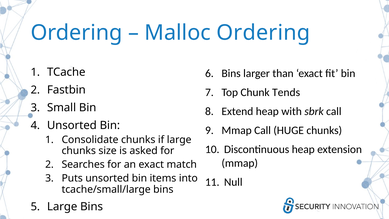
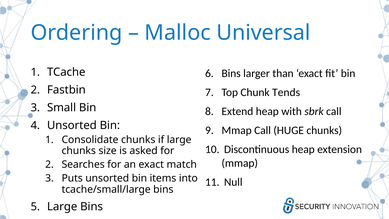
Malloc Ordering: Ordering -> Universal
